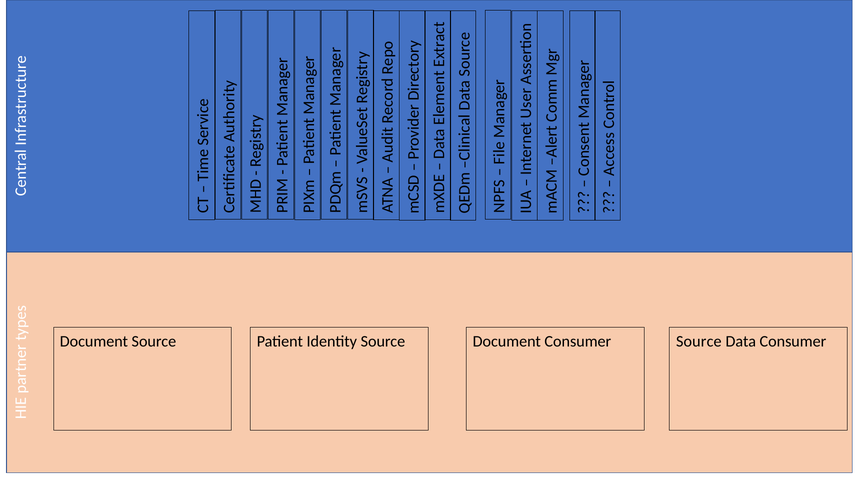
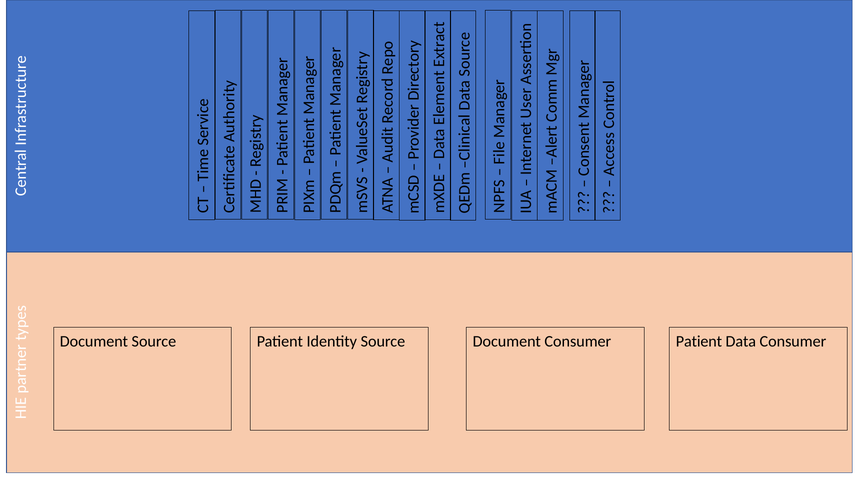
Consumer Source: Source -> Patient
